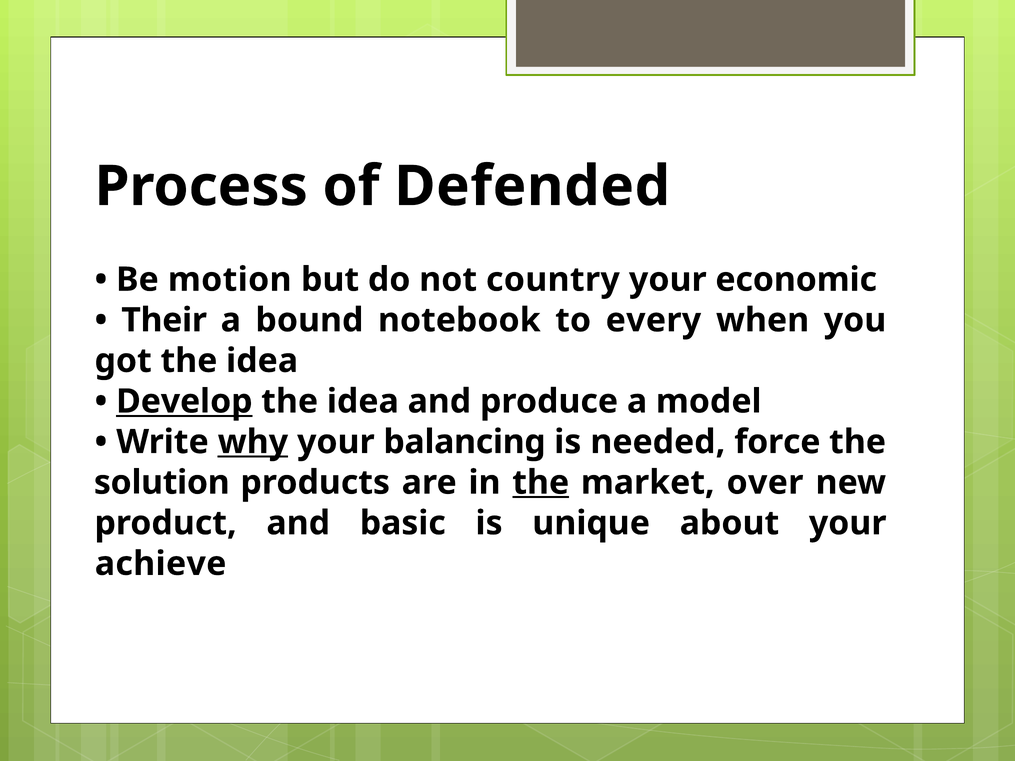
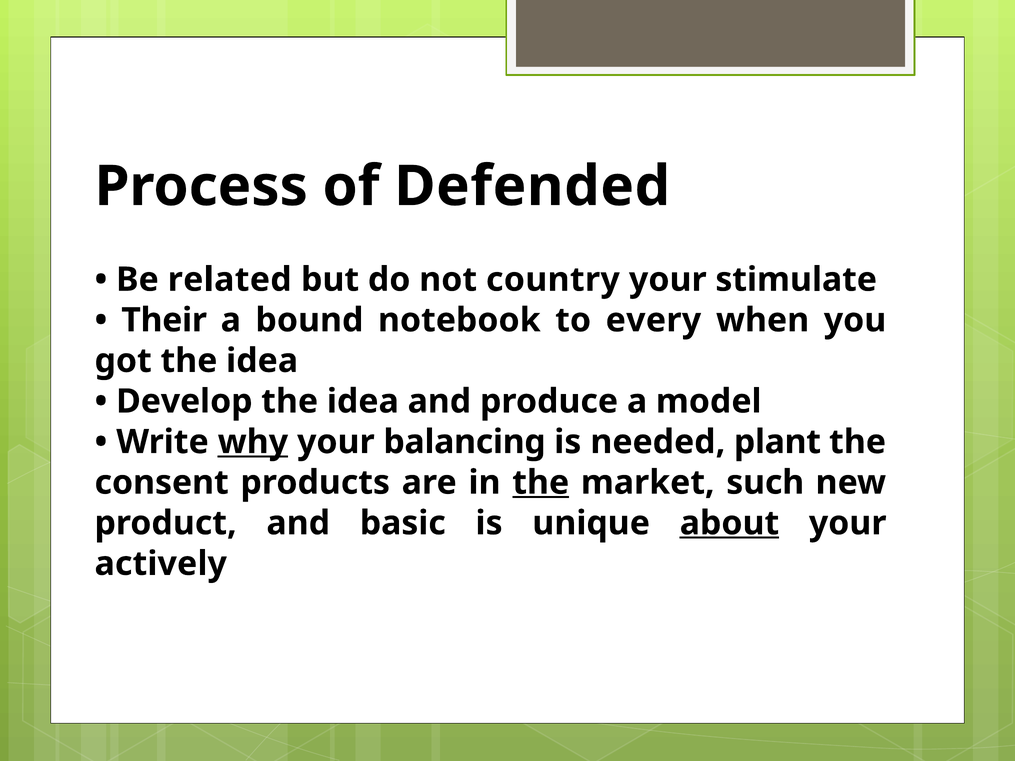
motion: motion -> related
economic: economic -> stimulate
Develop underline: present -> none
force: force -> plant
solution: solution -> consent
over: over -> such
about underline: none -> present
achieve: achieve -> actively
